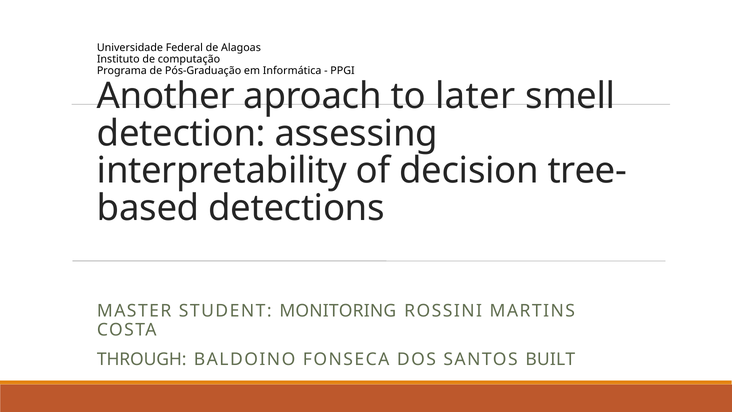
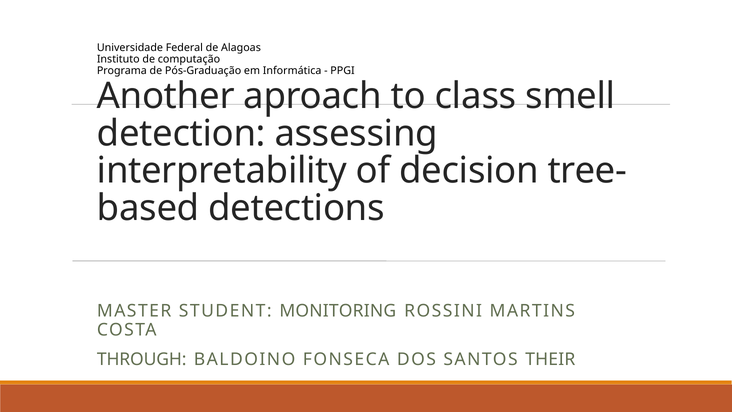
later: later -> class
BUILT: BUILT -> THEIR
